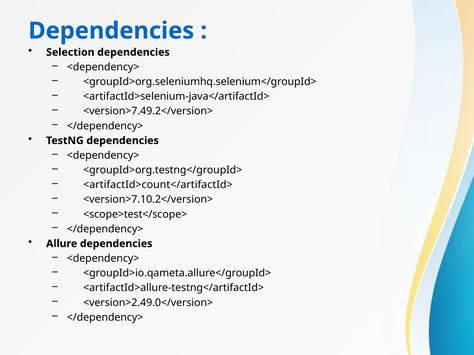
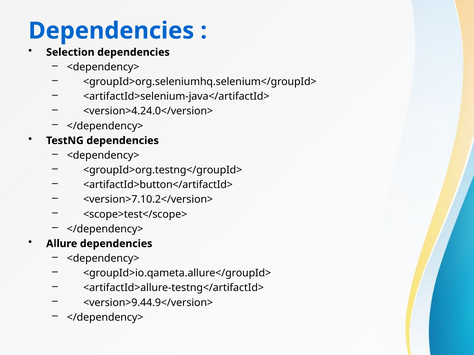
<version>7.49.2</version>: <version>7.49.2</version> -> <version>4.24.0</version>
<artifactId>count</artifactId>: <artifactId>count</artifactId> -> <artifactId>button</artifactId>
<version>2.49.0</version>: <version>2.49.0</version> -> <version>9.44.9</version>
